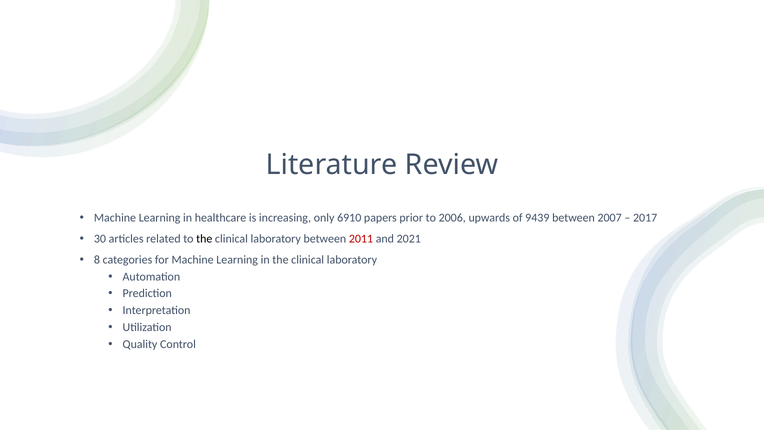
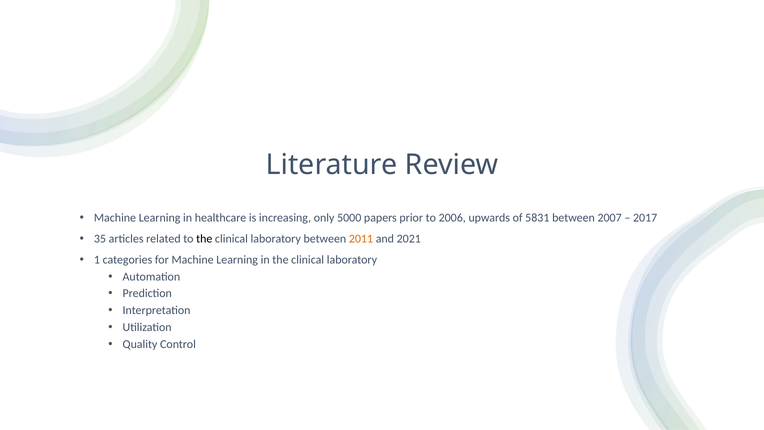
6910: 6910 -> 5000
9439: 9439 -> 5831
30: 30 -> 35
2011 colour: red -> orange
8: 8 -> 1
